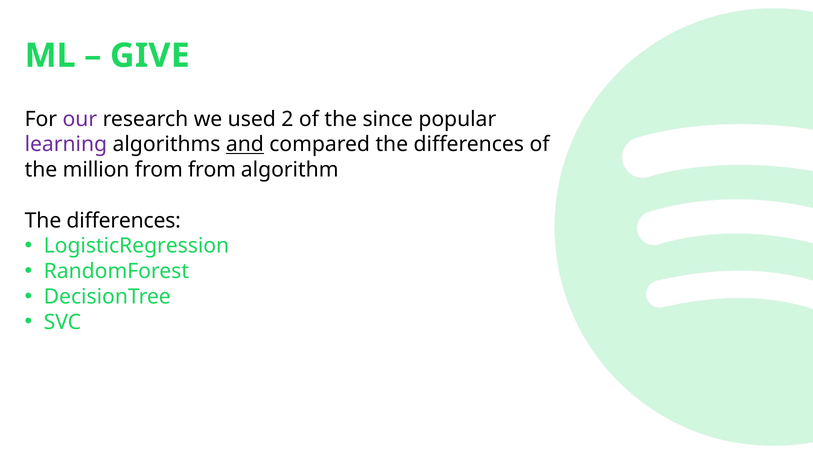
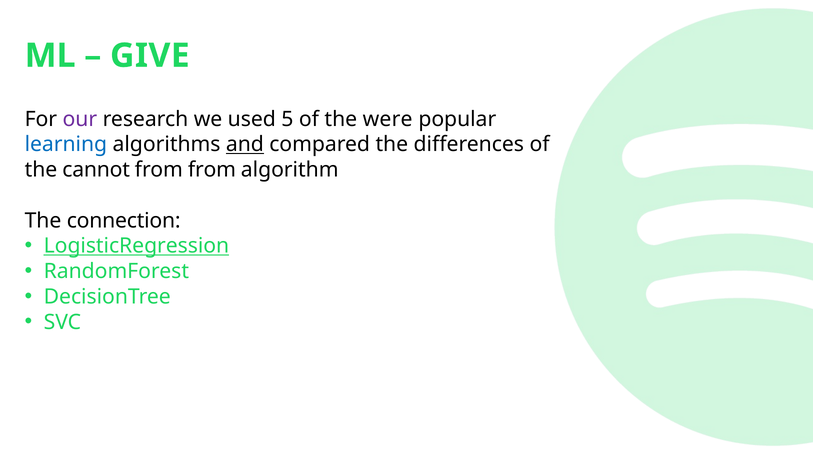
2: 2 -> 5
since: since -> were
learning colour: purple -> blue
million: million -> cannot
differences at (124, 221): differences -> connection
LogisticRegression underline: none -> present
